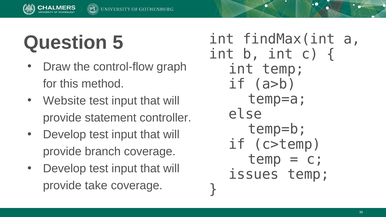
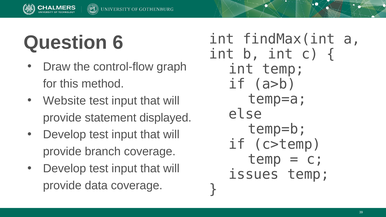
5: 5 -> 6
controller: controller -> displayed
take: take -> data
